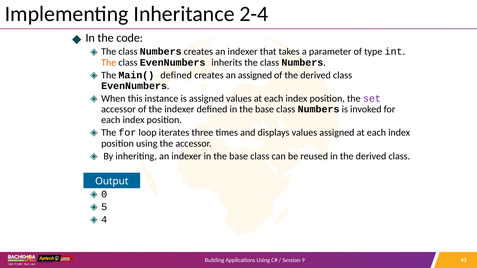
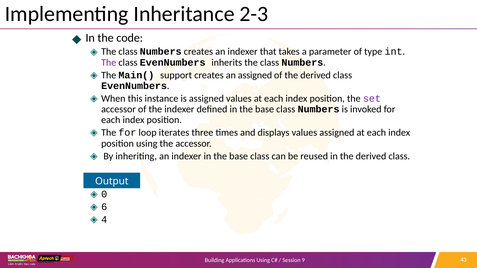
2-4: 2-4 -> 2-3
The at (109, 62) colour: orange -> purple
Main( defined: defined -> support
5: 5 -> 6
